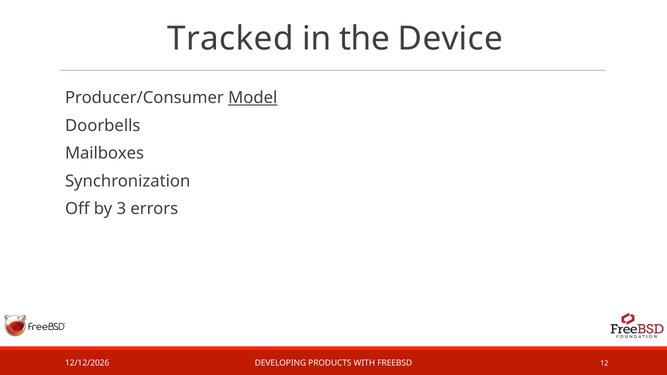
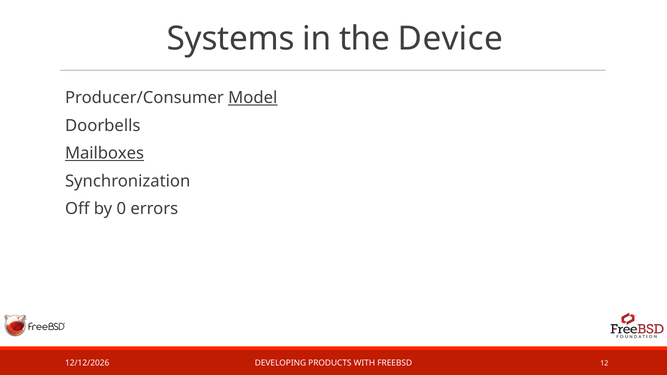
Tracked: Tracked -> Systems
Mailboxes underline: none -> present
3: 3 -> 0
